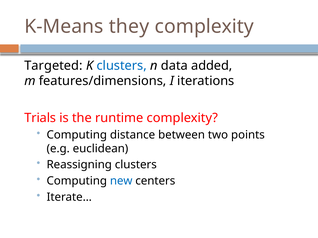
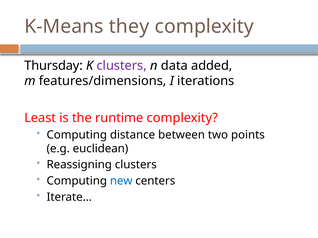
Targeted: Targeted -> Thursday
clusters at (122, 66) colour: blue -> purple
Trials: Trials -> Least
